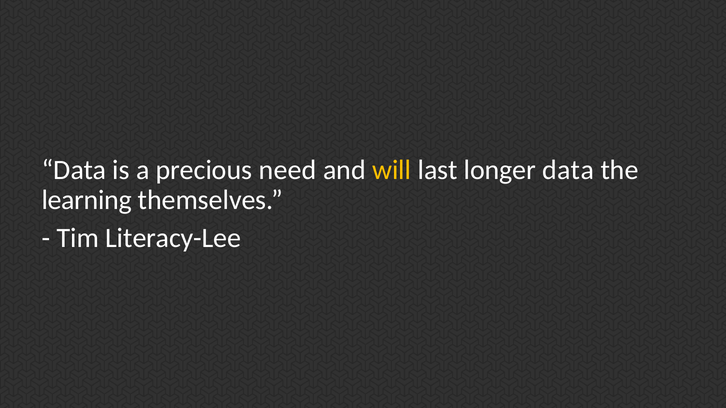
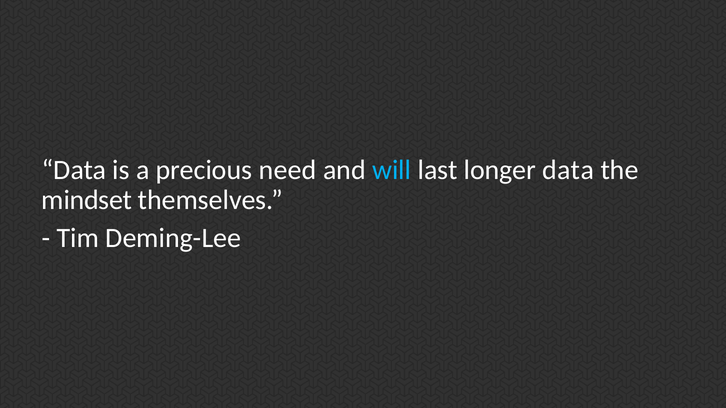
will colour: yellow -> light blue
learning: learning -> mindset
Literacy-Lee: Literacy-Lee -> Deming-Lee
